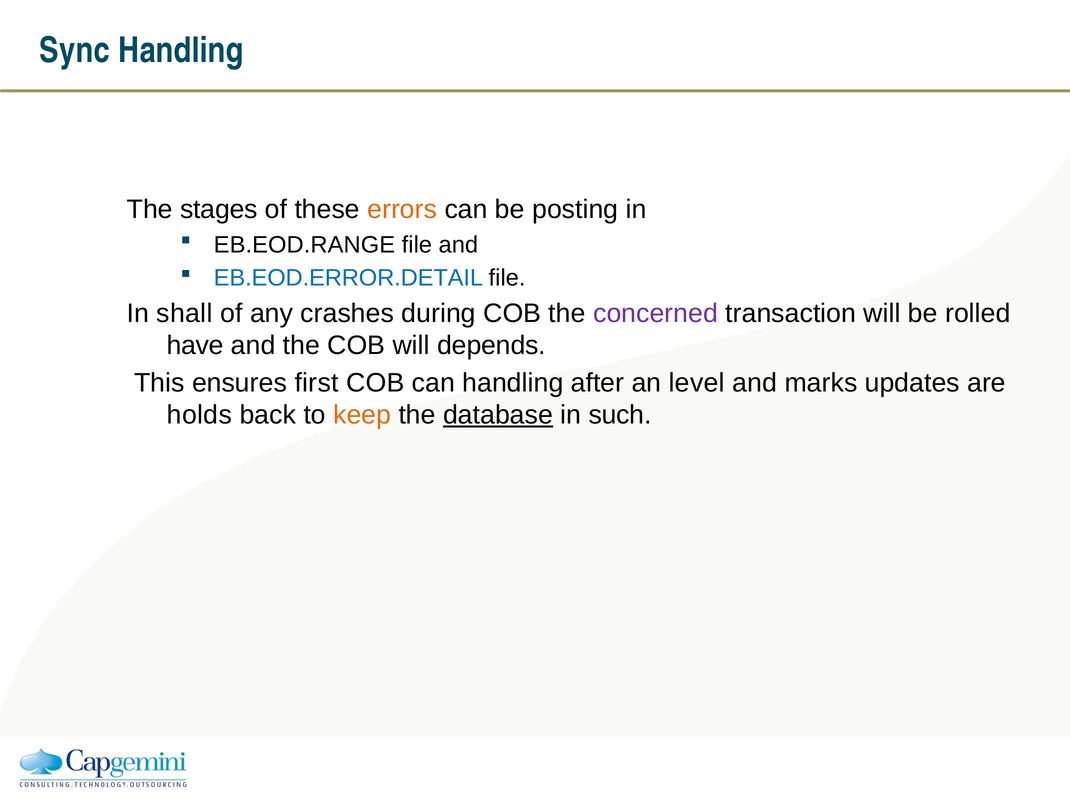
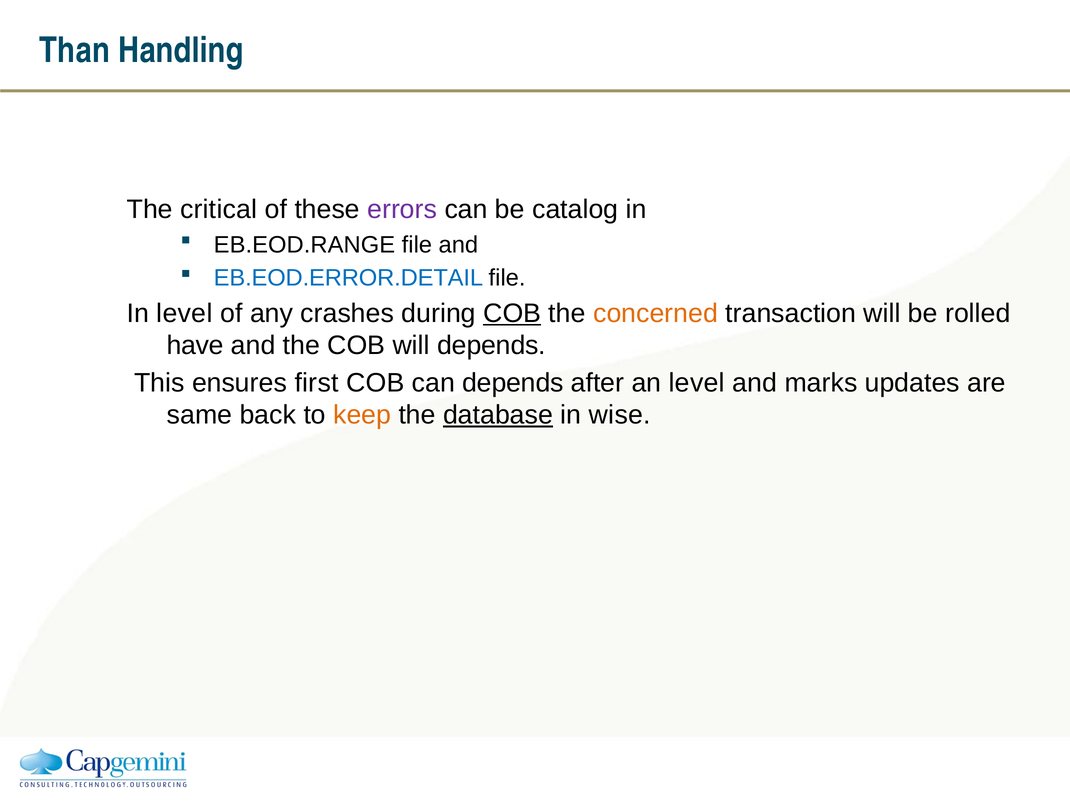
Sync: Sync -> Than
stages: stages -> critical
errors colour: orange -> purple
posting: posting -> catalog
In shall: shall -> level
COB at (512, 314) underline: none -> present
concerned colour: purple -> orange
can handling: handling -> depends
holds: holds -> same
such: such -> wise
